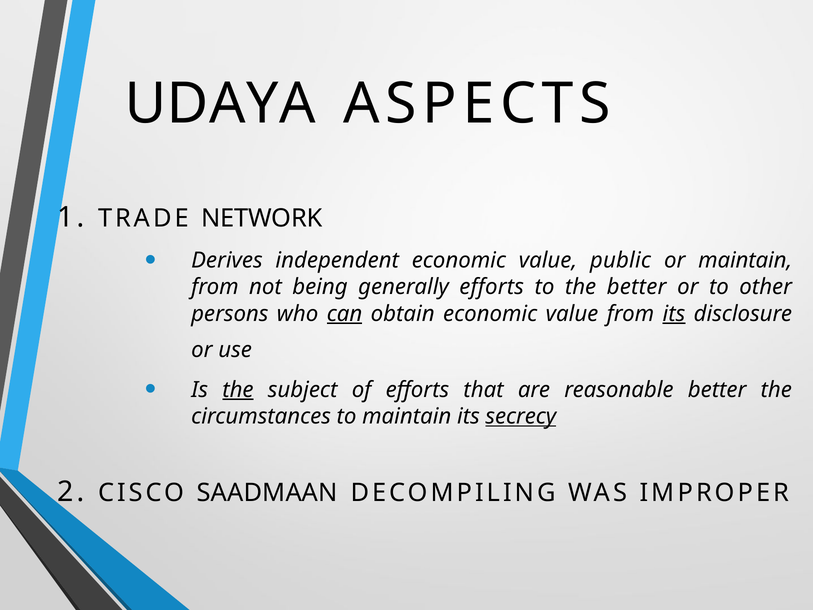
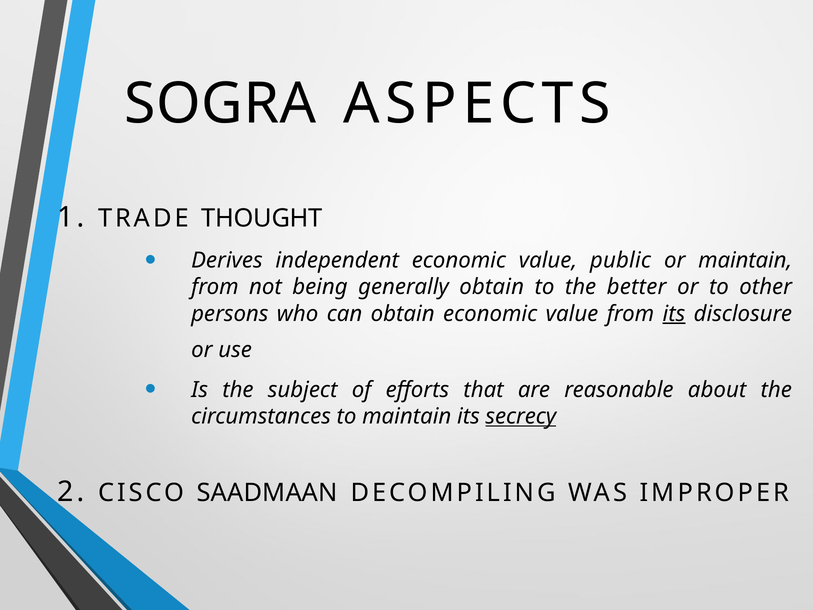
UDAYA: UDAYA -> SOGRA
NETWORK: NETWORK -> THOUGHT
generally efforts: efforts -> obtain
can underline: present -> none
the at (238, 390) underline: present -> none
reasonable better: better -> about
